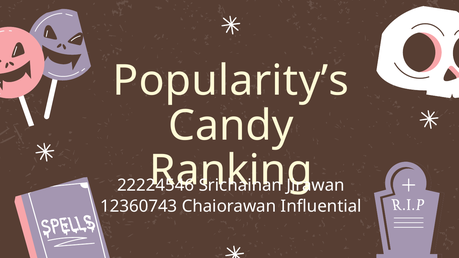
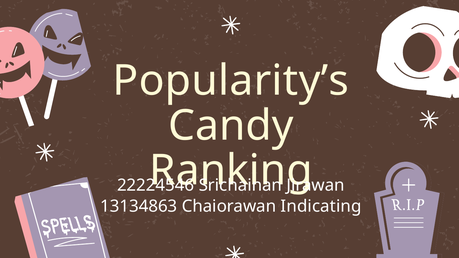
12360743: 12360743 -> 13134863
Influential: Influential -> Indicating
